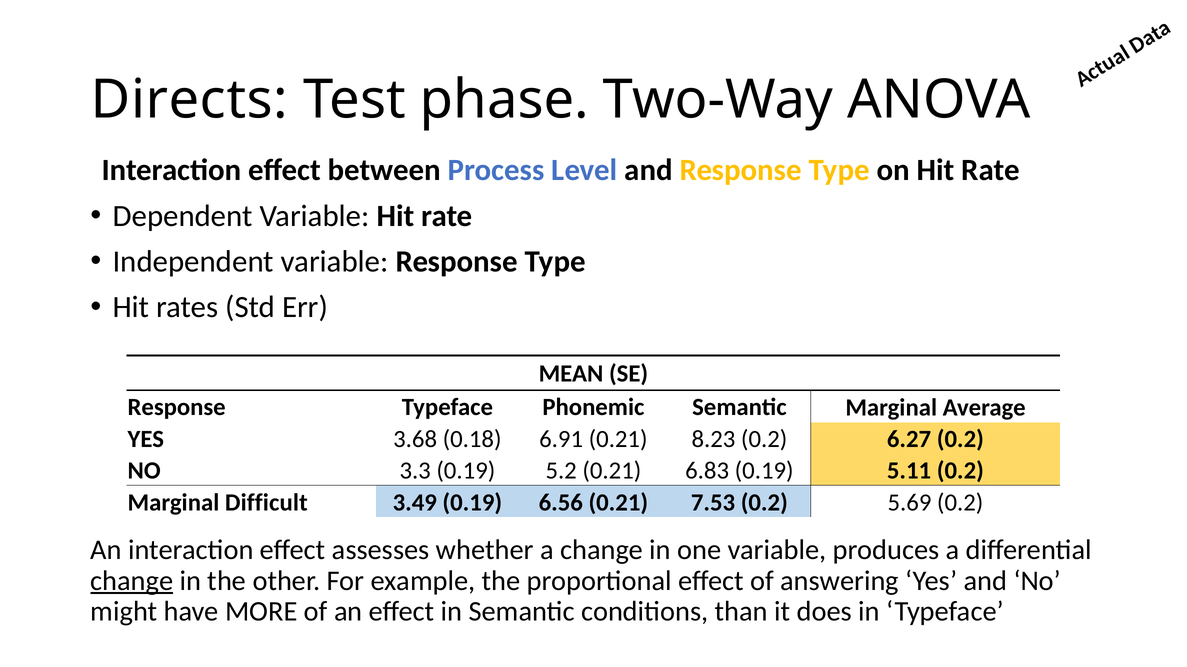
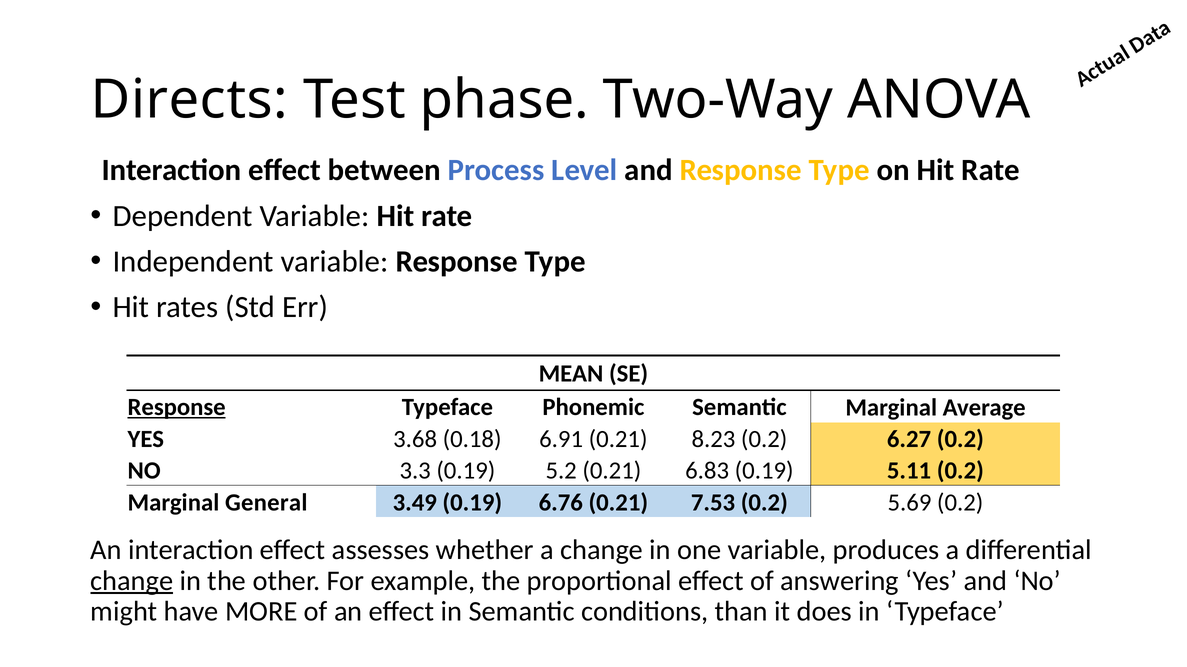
Response at (177, 408) underline: none -> present
Difficult: Difficult -> General
6.56: 6.56 -> 6.76
